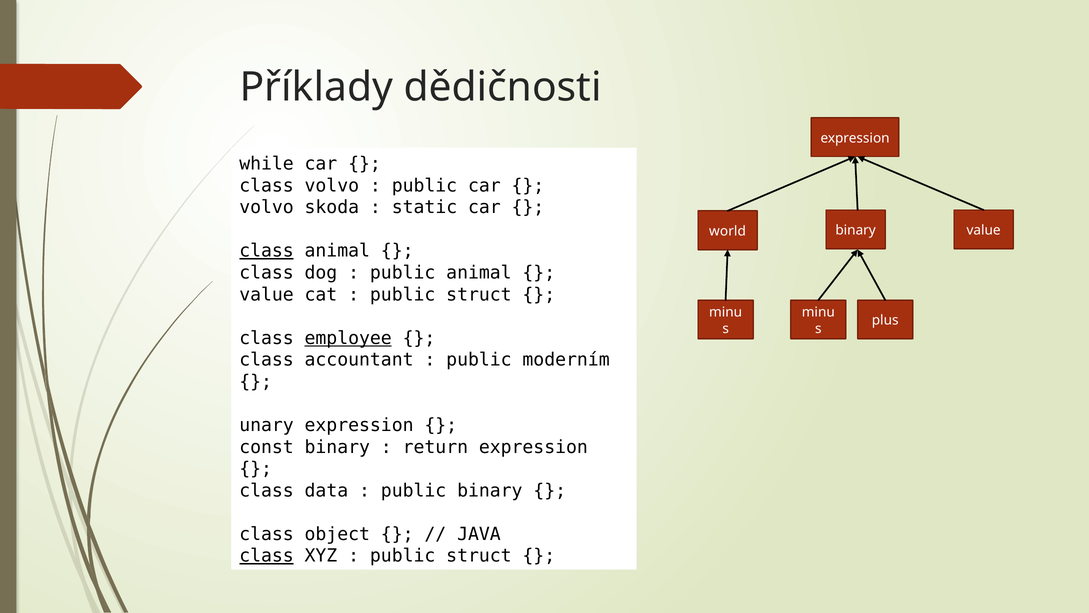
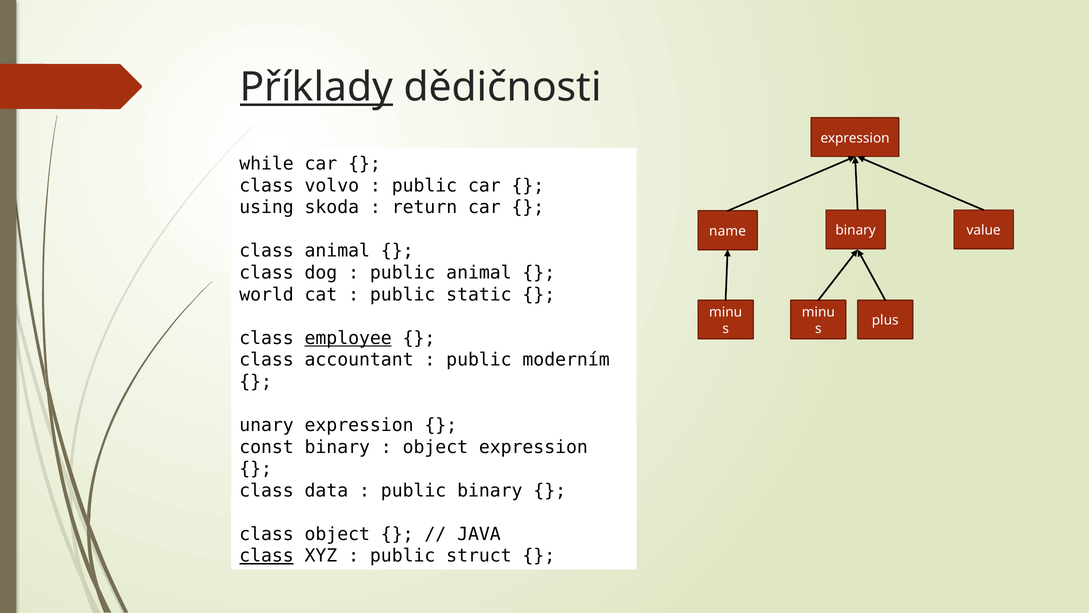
Příklady underline: none -> present
volvo at (267, 207): volvo -> using
static: static -> return
world: world -> name
class at (267, 251) underline: present -> none
value at (267, 294): value -> world
struct at (479, 294): struct -> static
return at (435, 447): return -> object
